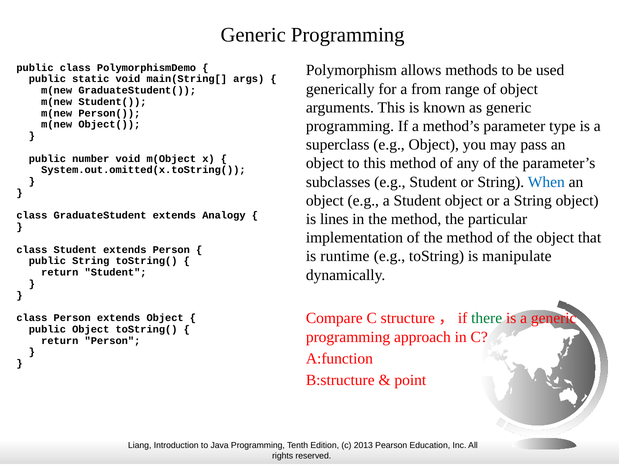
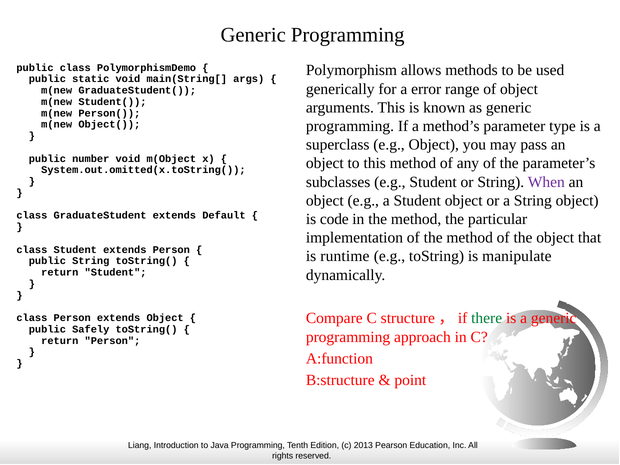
from: from -> error
When colour: blue -> purple
Analogy: Analogy -> Default
lines: lines -> code
public Object: Object -> Safely
